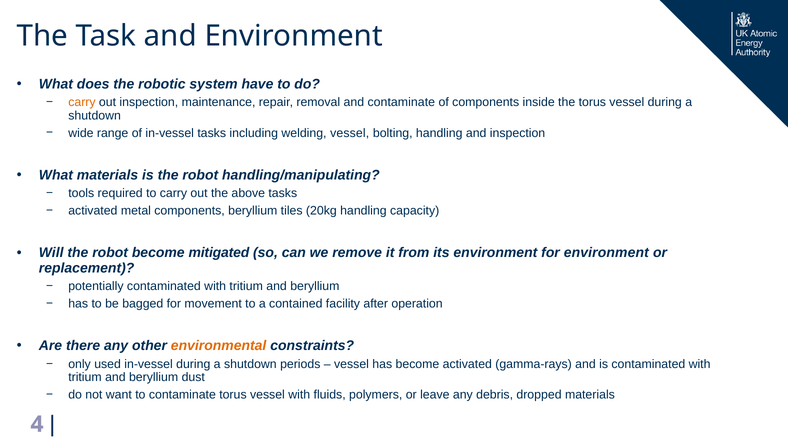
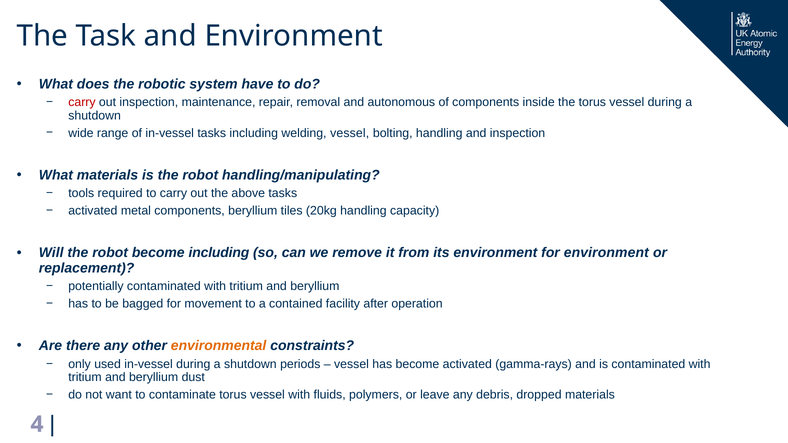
carry at (82, 102) colour: orange -> red
and contaminate: contaminate -> autonomous
become mitigated: mitigated -> including
